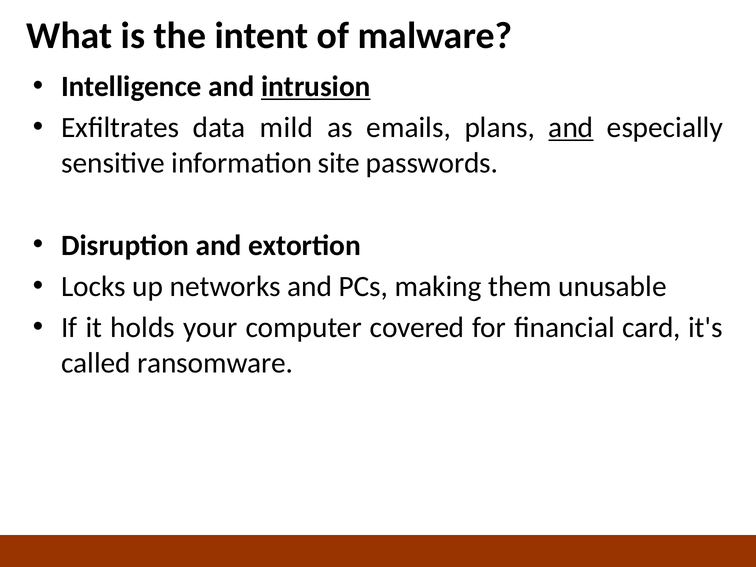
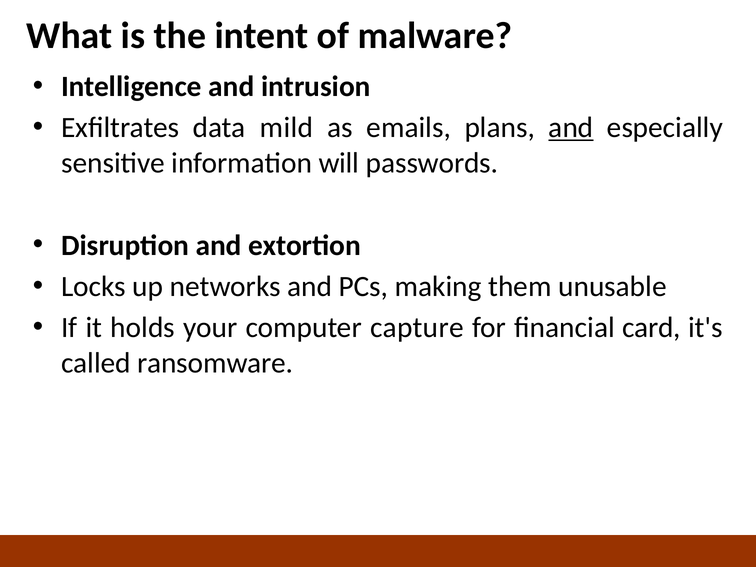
intrusion underline: present -> none
site: site -> will
covered: covered -> capture
